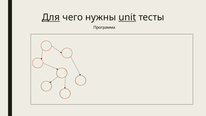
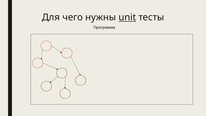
Для underline: present -> none
